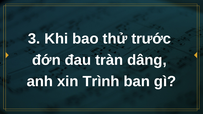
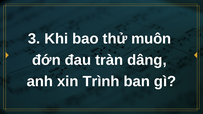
trước: trước -> muôn
